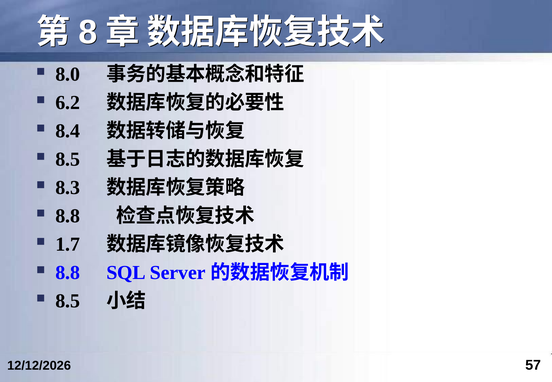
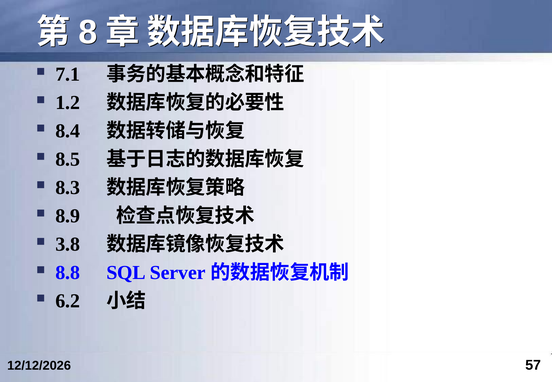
8.0: 8.0 -> 7.1
6.2: 6.2 -> 1.2
8.8 at (68, 216): 8.8 -> 8.9
1.7: 1.7 -> 3.8
8.5 at (68, 301): 8.5 -> 6.2
